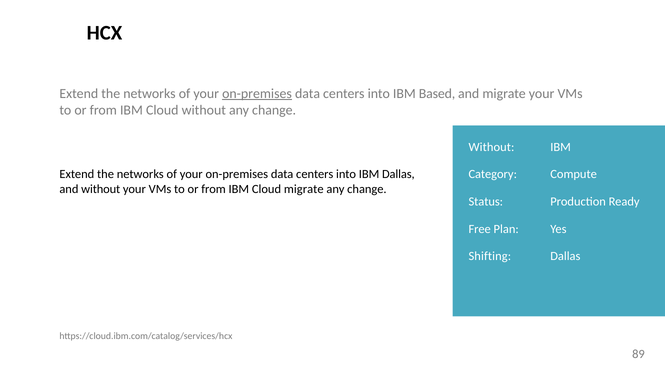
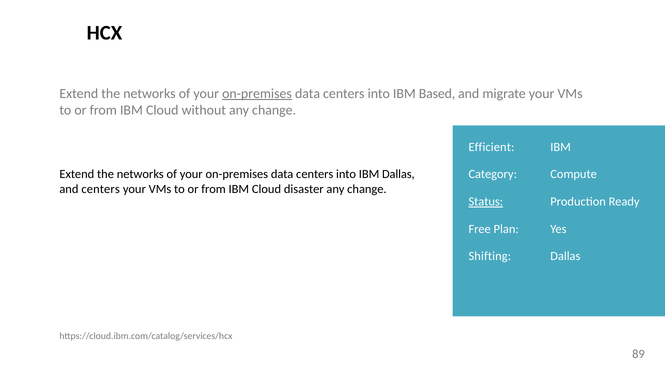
Without at (491, 147): Without -> Efficient
and without: without -> centers
Cloud migrate: migrate -> disaster
Status underline: none -> present
